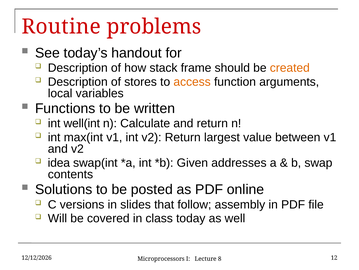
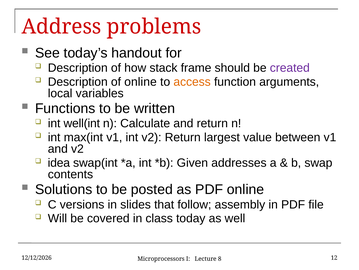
Routine: Routine -> Address
created colour: orange -> purple
of stores: stores -> online
